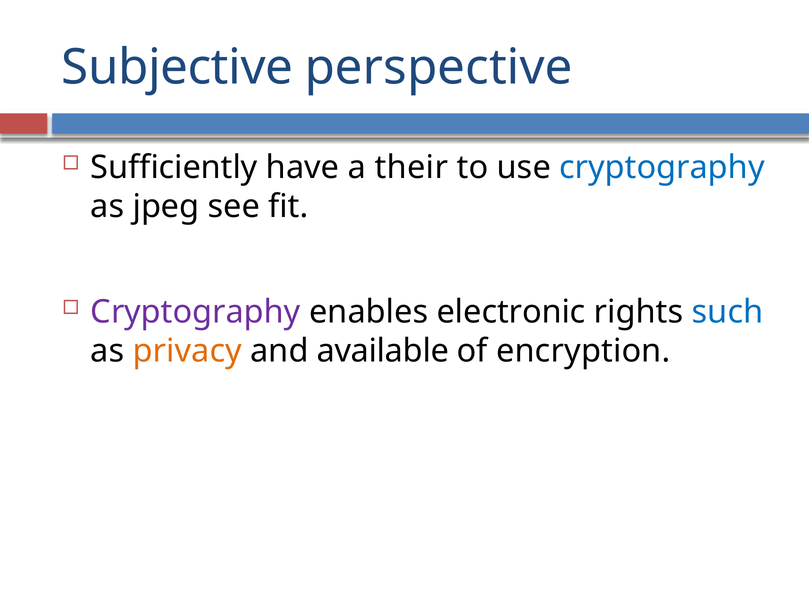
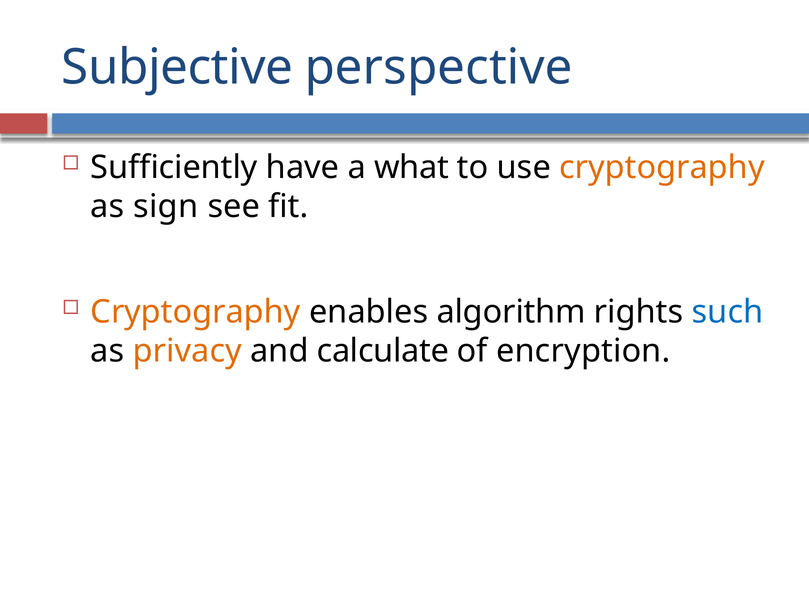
their: their -> what
cryptography at (662, 167) colour: blue -> orange
jpeg: jpeg -> sign
Cryptography at (196, 312) colour: purple -> orange
electronic: electronic -> algorithm
available: available -> calculate
